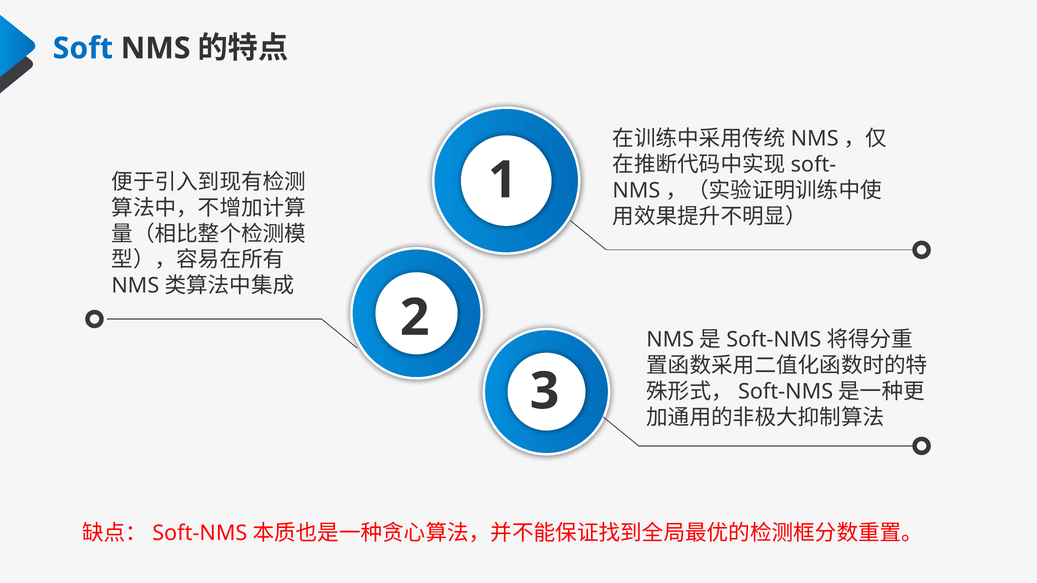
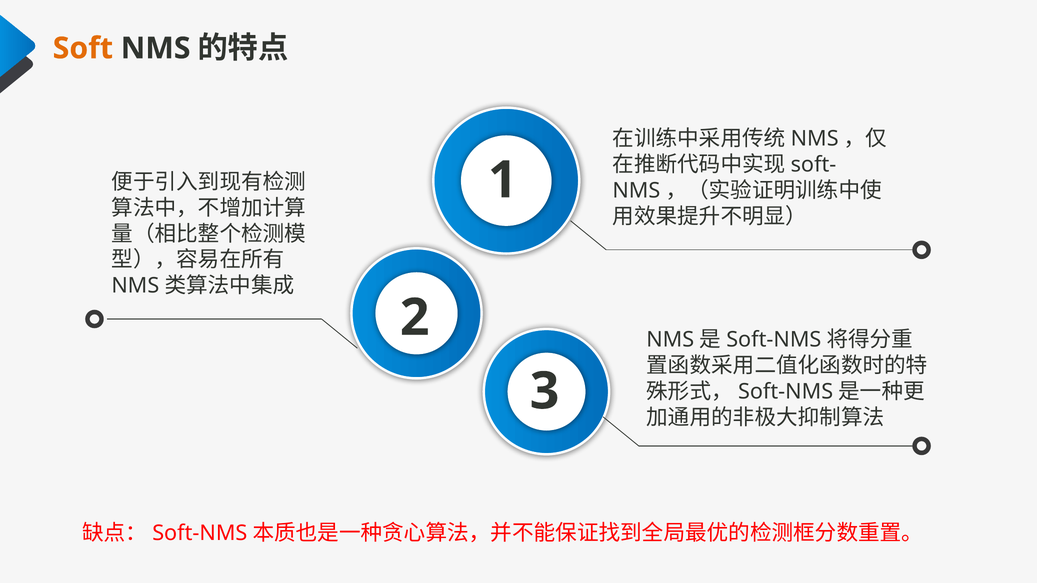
Soft colour: blue -> orange
